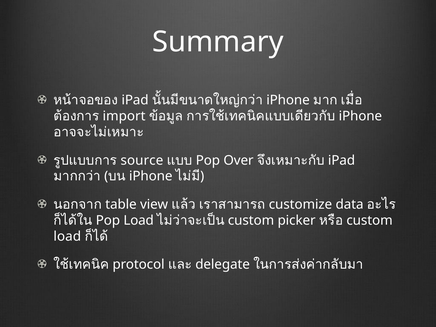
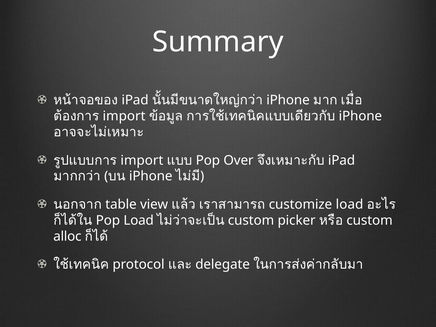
source at (142, 160): source -> import
customize data: data -> load
load at (67, 236): load -> alloc
